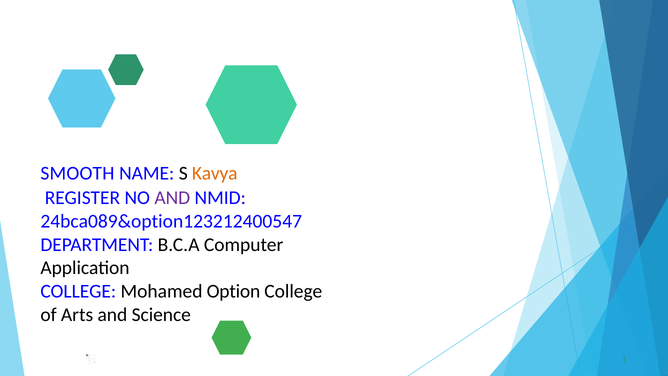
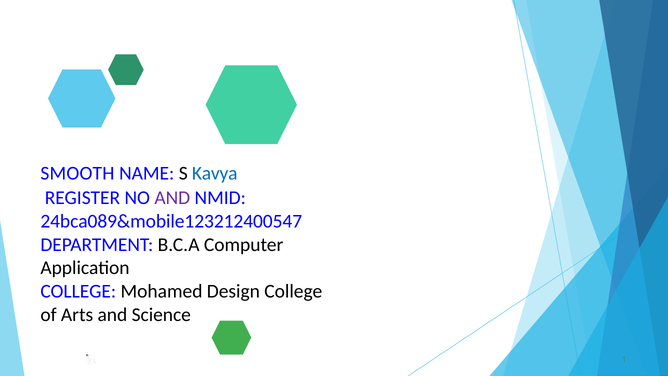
Kavya colour: orange -> blue
24bca089&option123212400547: 24bca089&option123212400547 -> 24bca089&mobile123212400547
Option: Option -> Design
